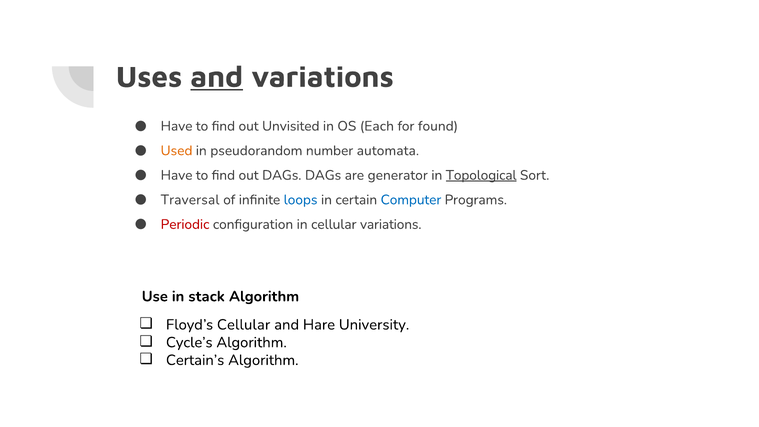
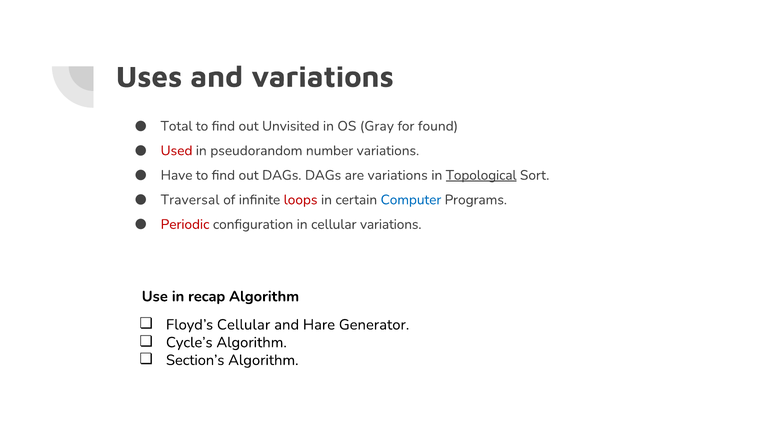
and at (217, 77) underline: present -> none
Have at (177, 126): Have -> Total
Each: Each -> Gray
Used colour: orange -> red
number automata: automata -> variations
are generator: generator -> variations
loops colour: blue -> red
stack: stack -> recap
University: University -> Generator
Certain’s: Certain’s -> Section’s
